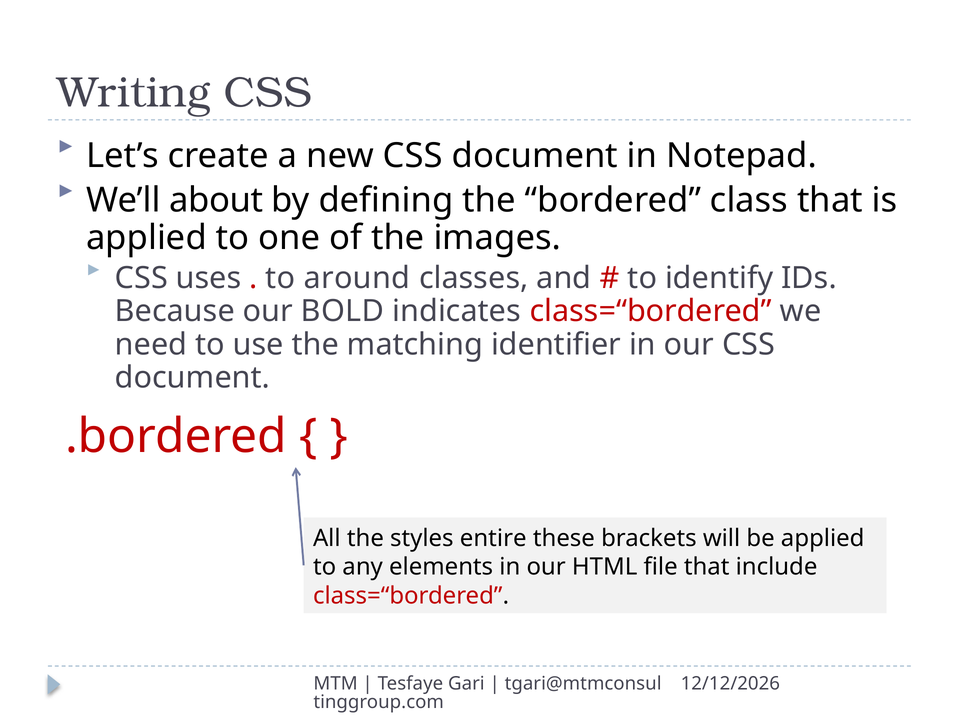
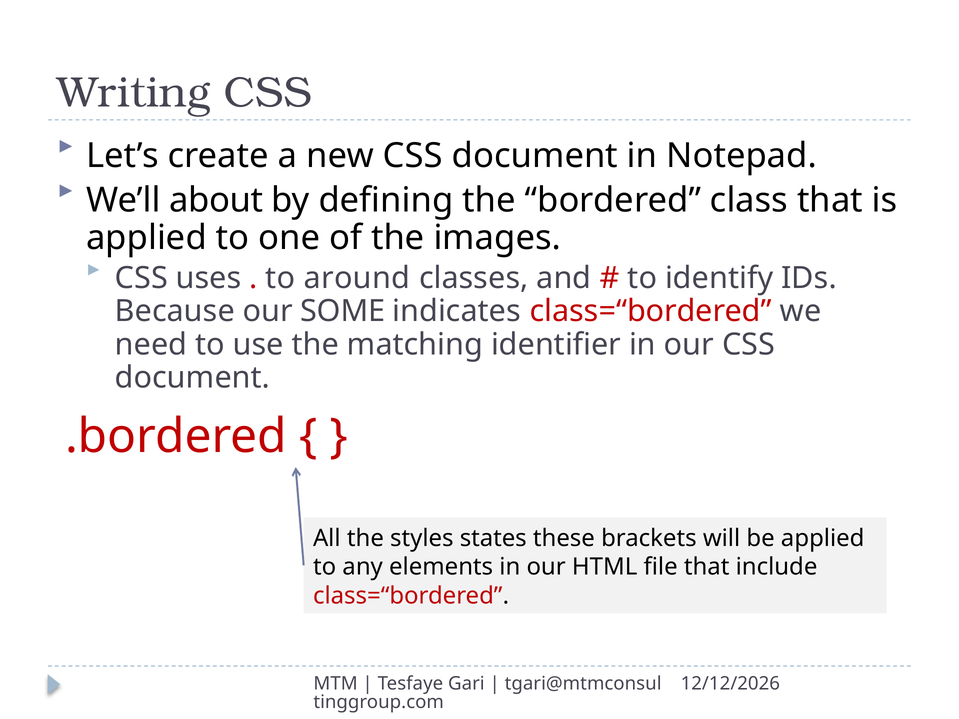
BOLD: BOLD -> SOME
entire: entire -> states
